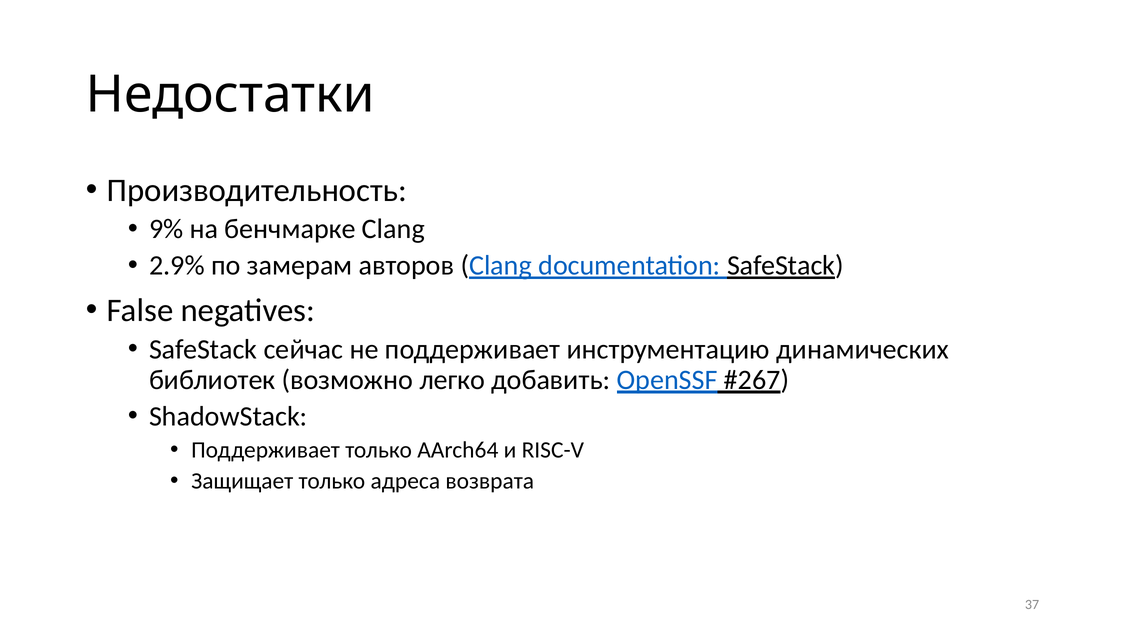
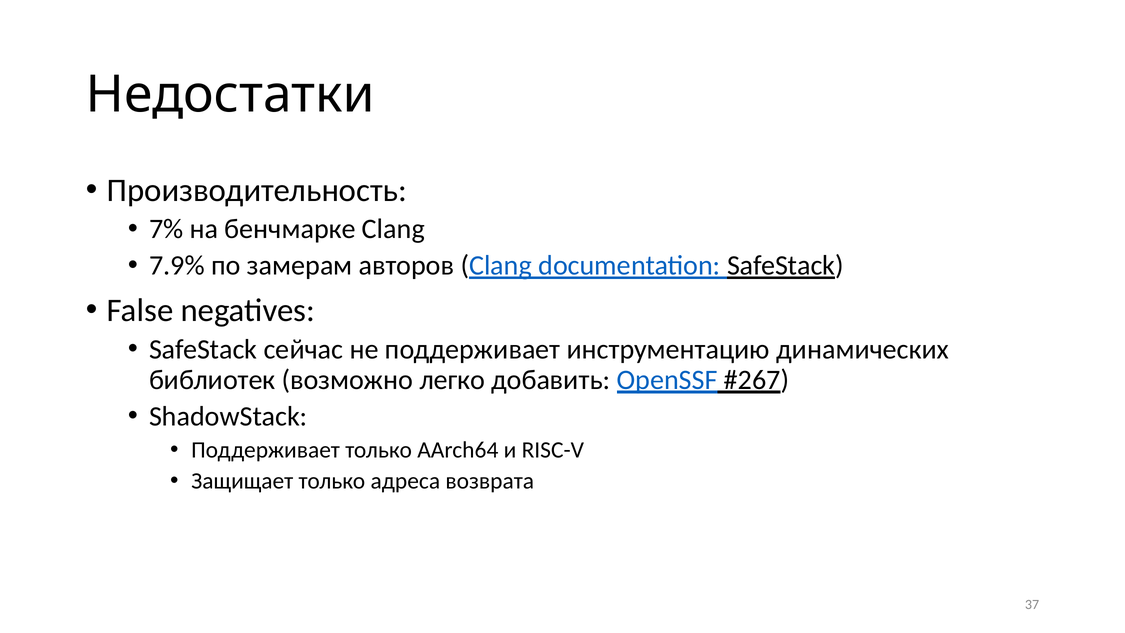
9%: 9% -> 7%
2.9%: 2.9% -> 7.9%
